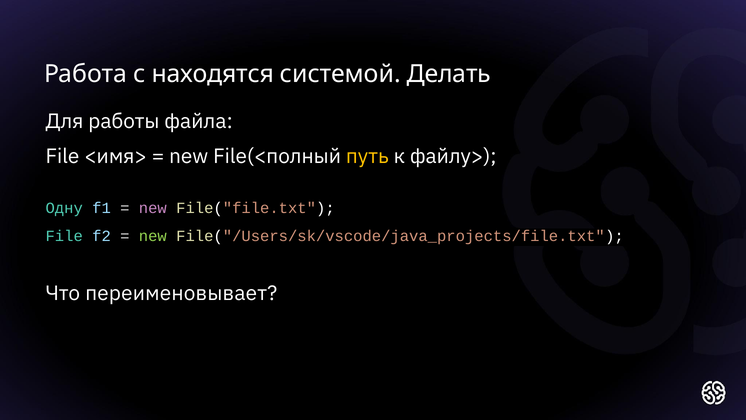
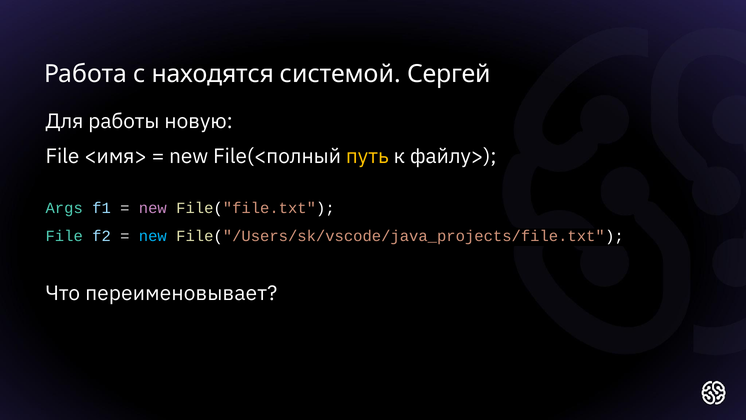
Делать: Делать -> Сергей
файла: файла -> новую
Одну: Одну -> Args
new at (153, 236) colour: light green -> light blue
